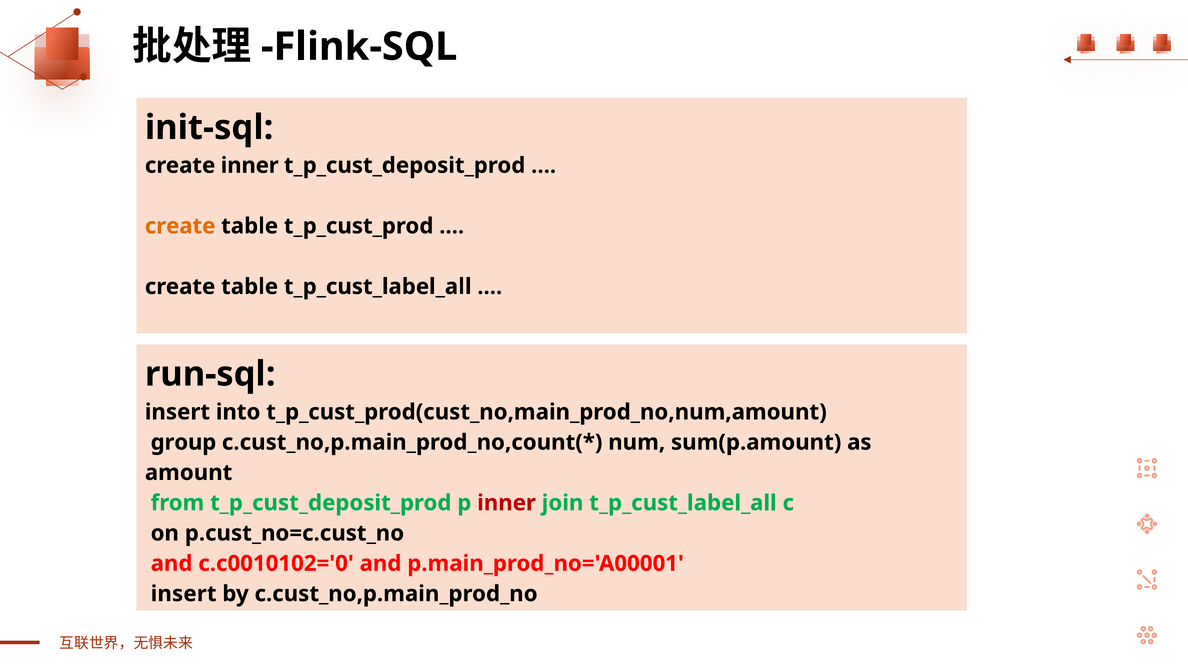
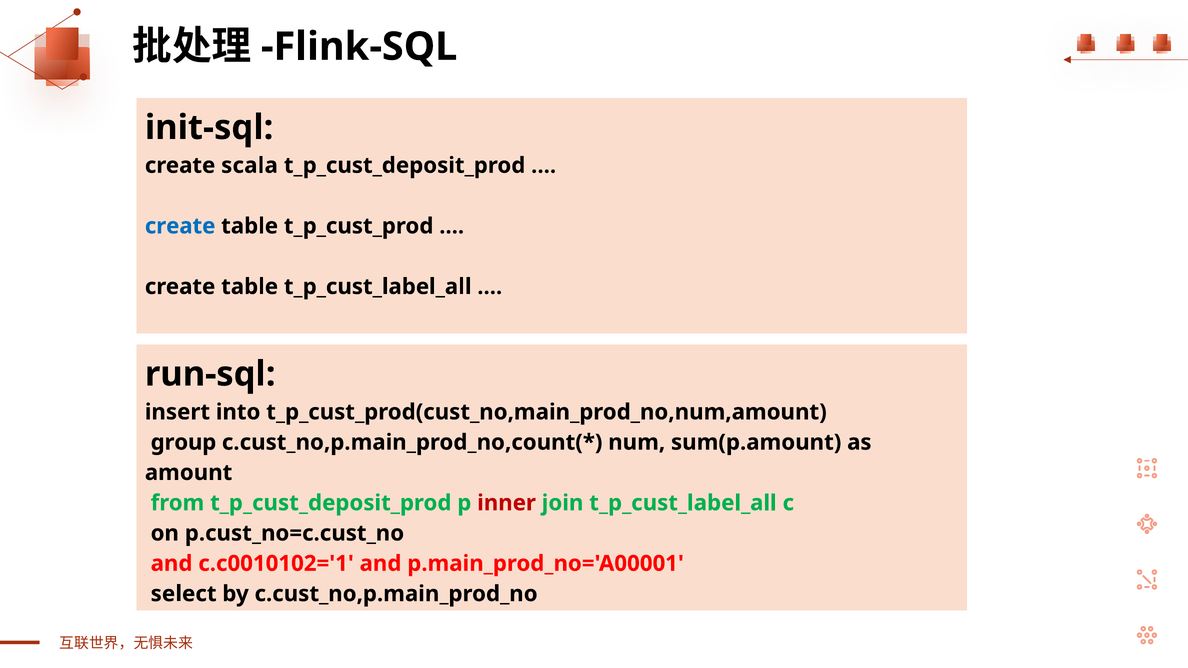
create inner: inner -> scala
create at (180, 226) colour: orange -> blue
c.c0010102='0: c.c0010102='0 -> c.c0010102='1
insert at (184, 594): insert -> select
